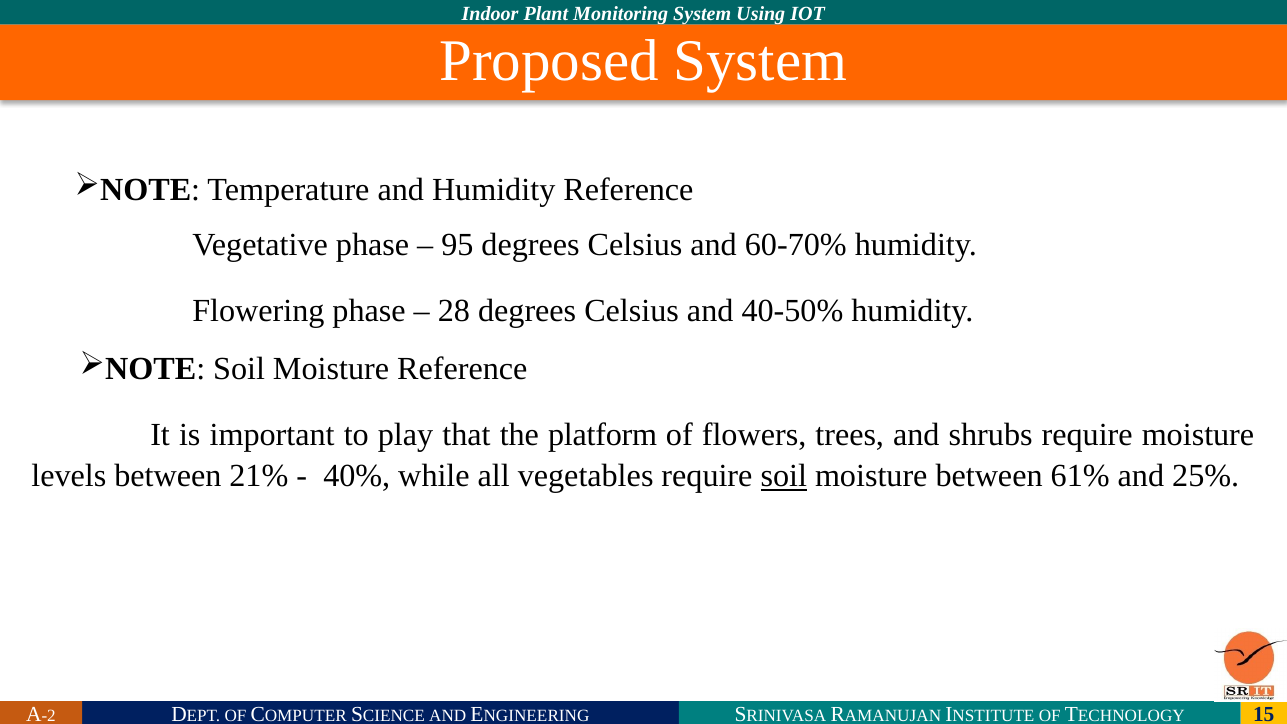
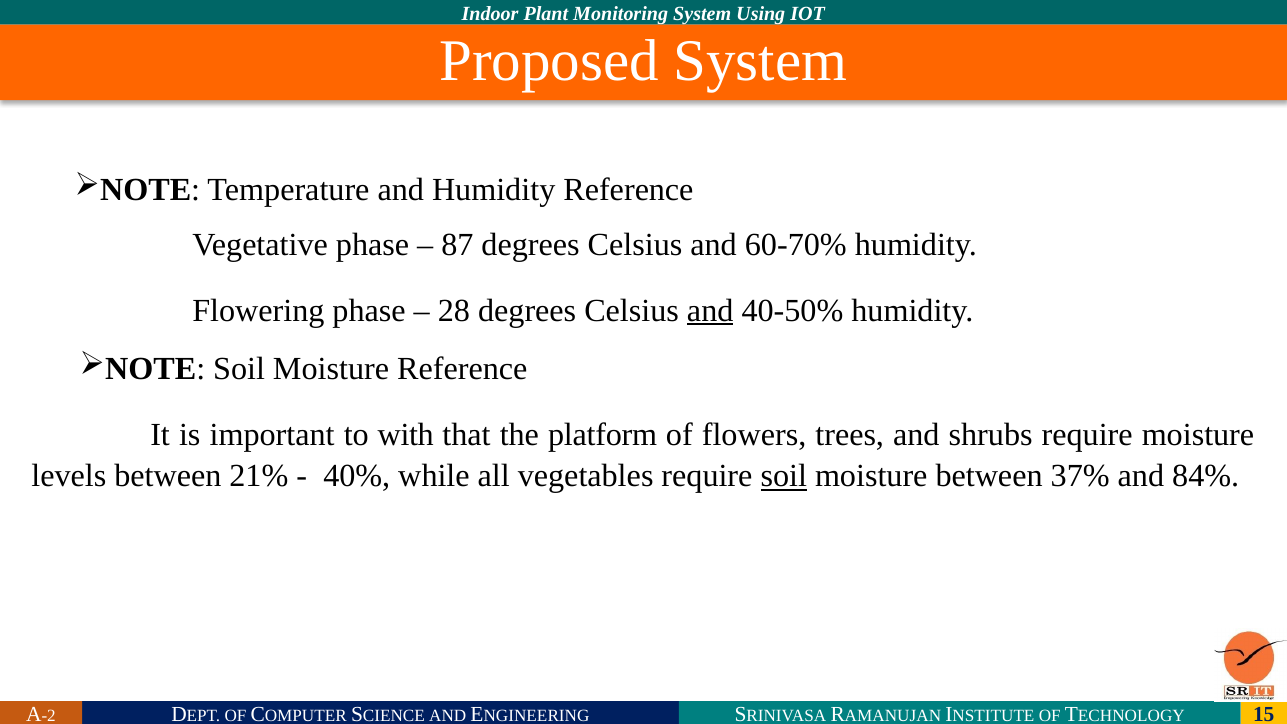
95: 95 -> 87
and at (710, 311) underline: none -> present
play: play -> with
61%: 61% -> 37%
25%: 25% -> 84%
